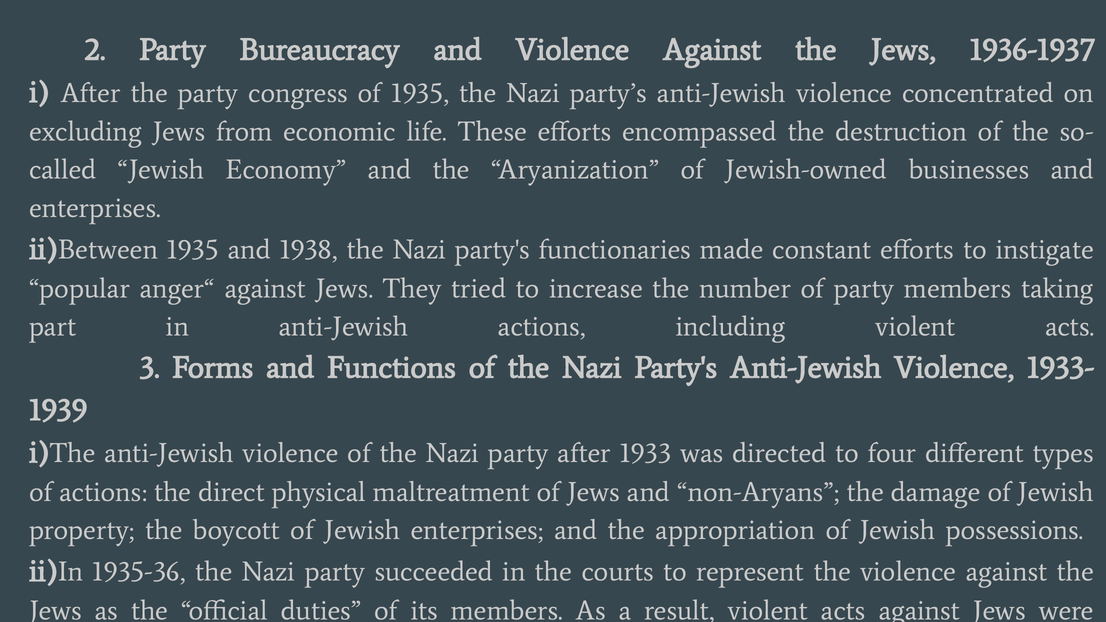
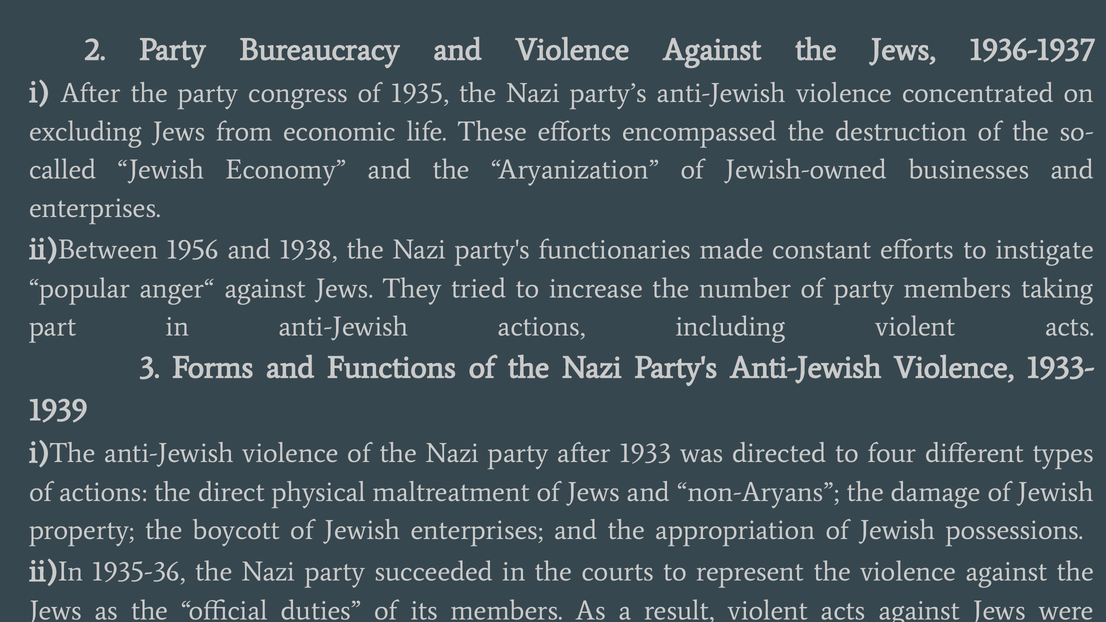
ii)Between 1935: 1935 -> 1956
